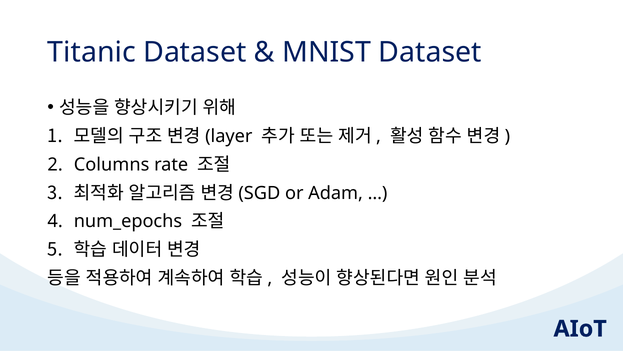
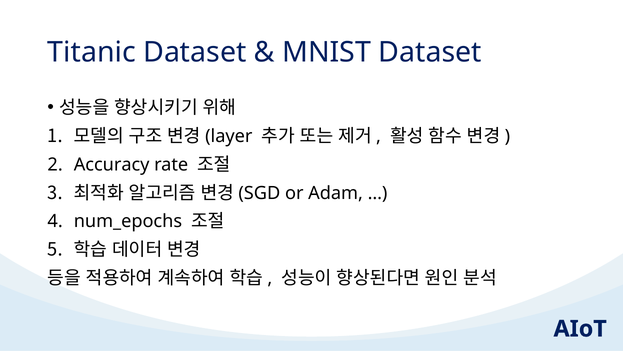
Columns: Columns -> Accuracy
